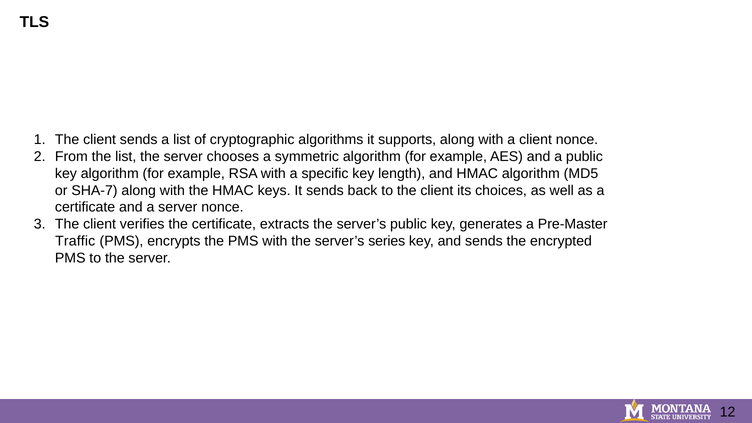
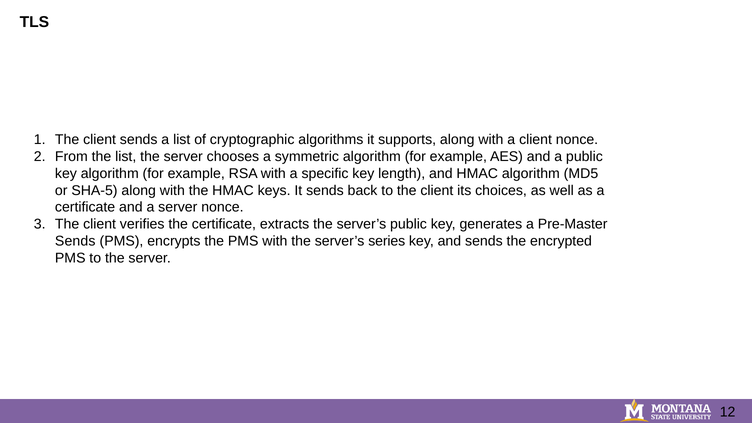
SHA-7: SHA-7 -> SHA-5
Traffic at (75, 241): Traffic -> Sends
